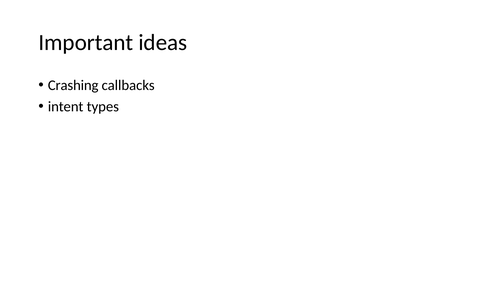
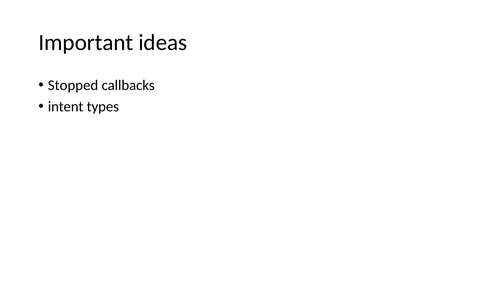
Crashing: Crashing -> Stopped
